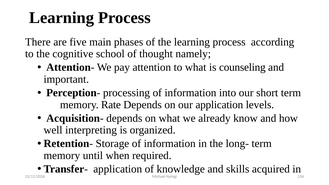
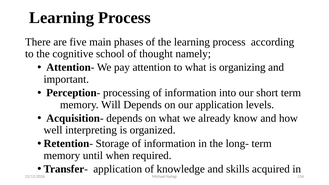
counseling: counseling -> organizing
Rate: Rate -> Will
